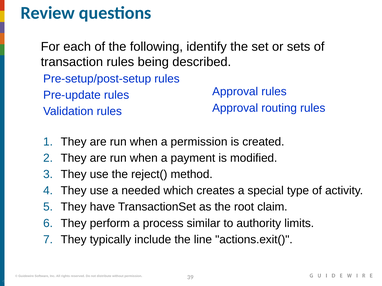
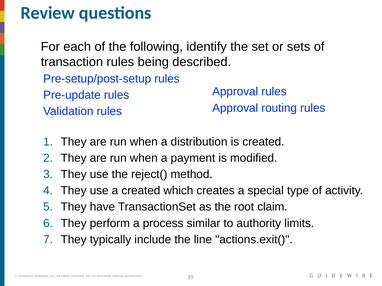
a permission: permission -> distribution
a needed: needed -> created
